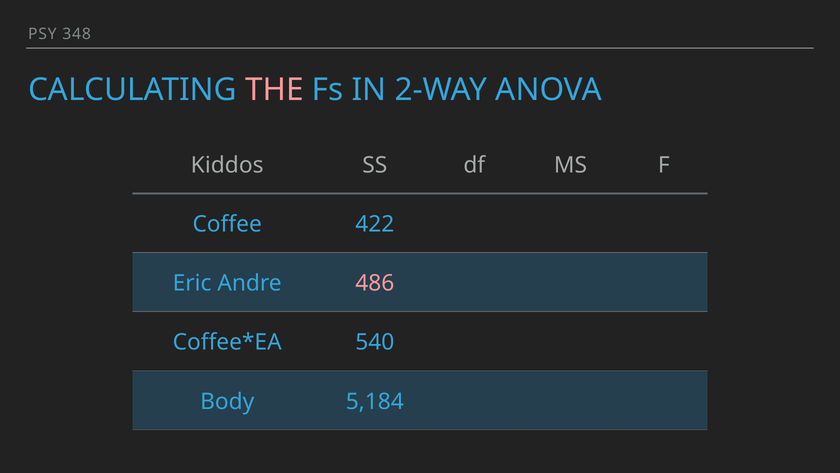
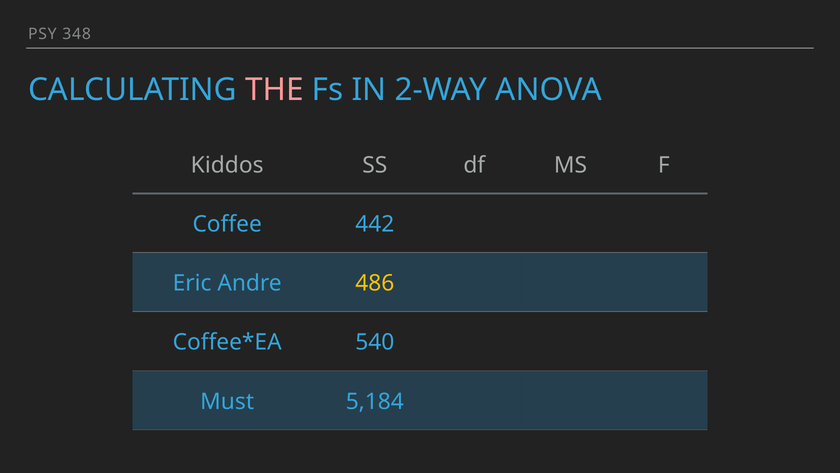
422: 422 -> 442
486 colour: pink -> yellow
Body: Body -> Must
